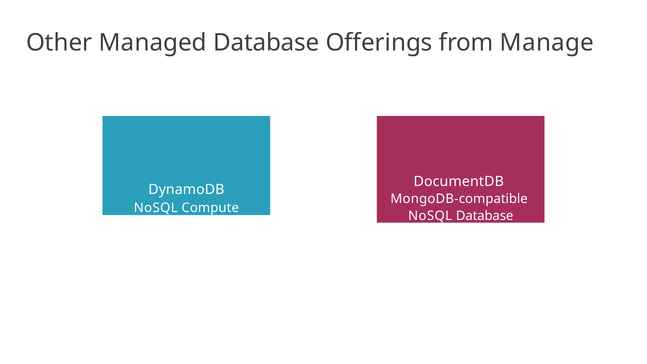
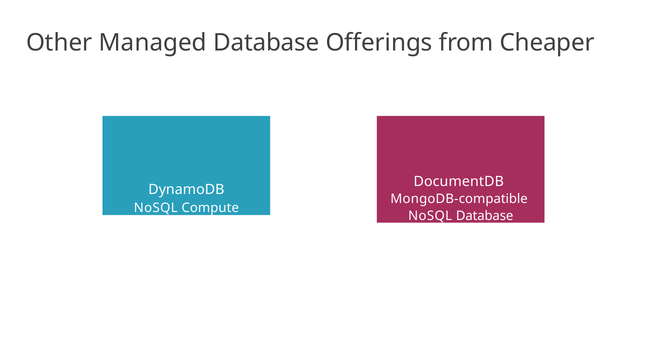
Manage: Manage -> Cheaper
